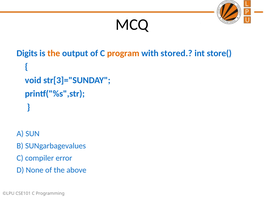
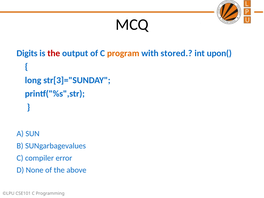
the at (54, 53) colour: orange -> red
store(: store( -> upon(
void: void -> long
